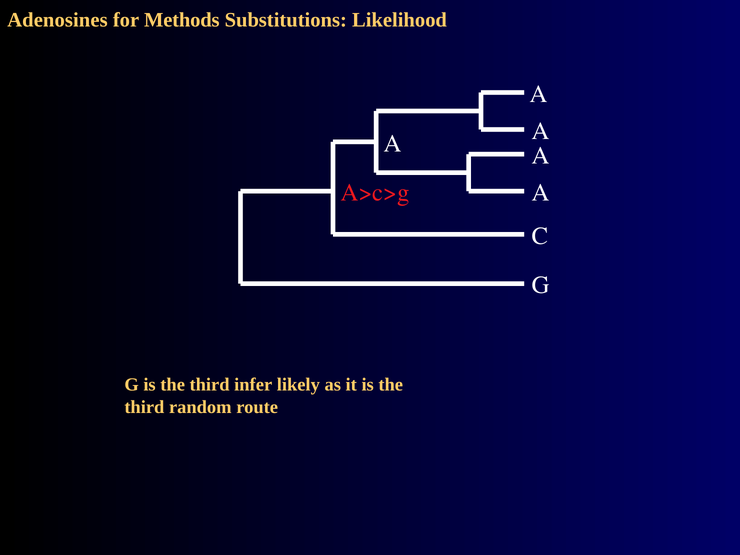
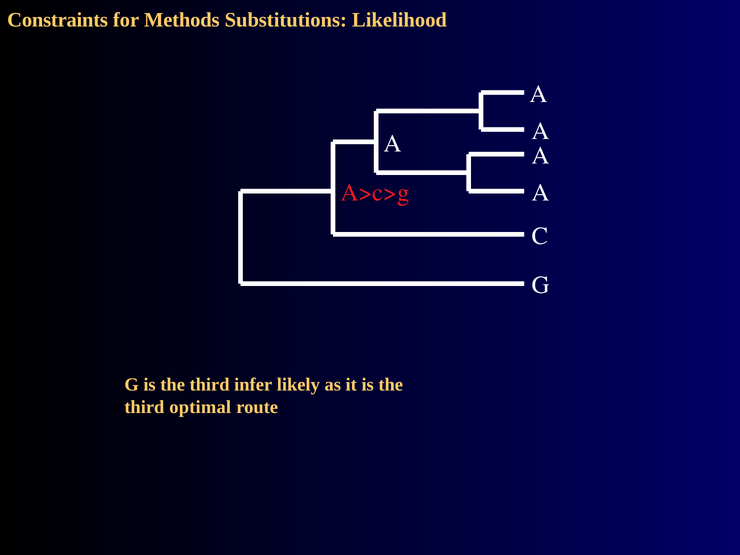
Adenosines: Adenosines -> Constraints
random: random -> optimal
